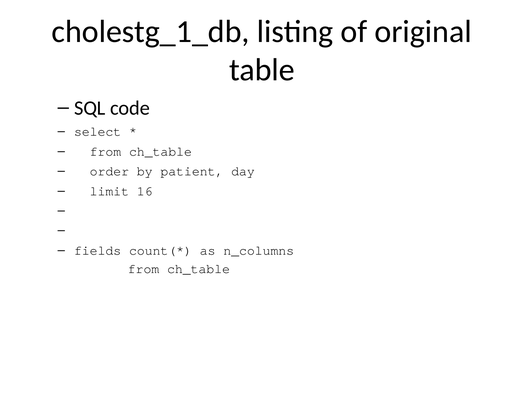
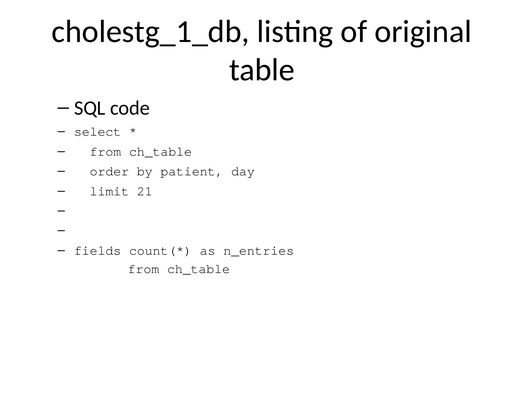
16: 16 -> 21
n_columns: n_columns -> n_entries
